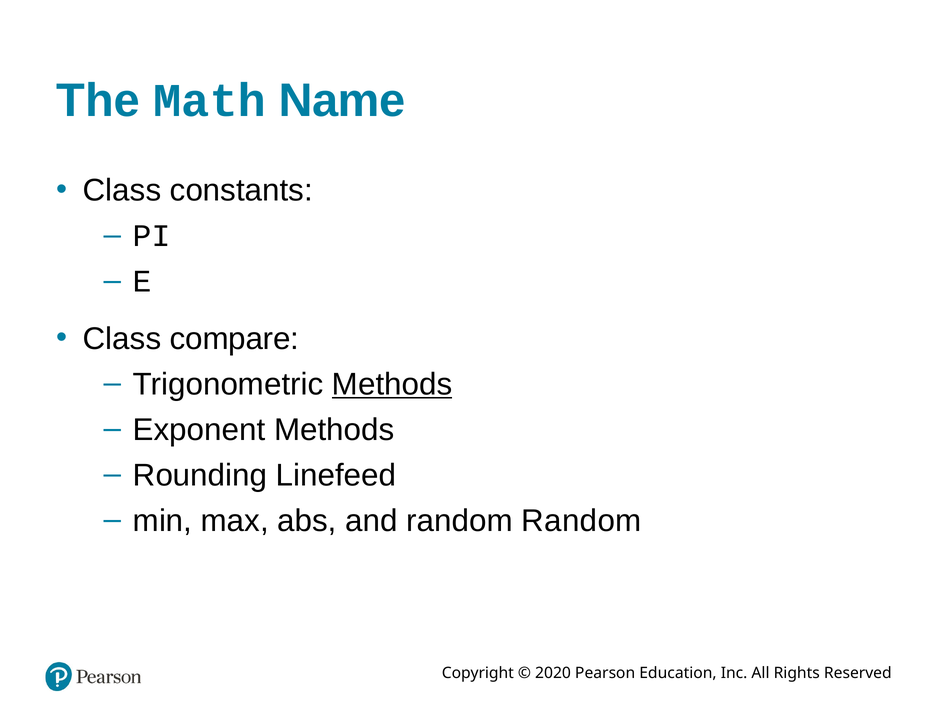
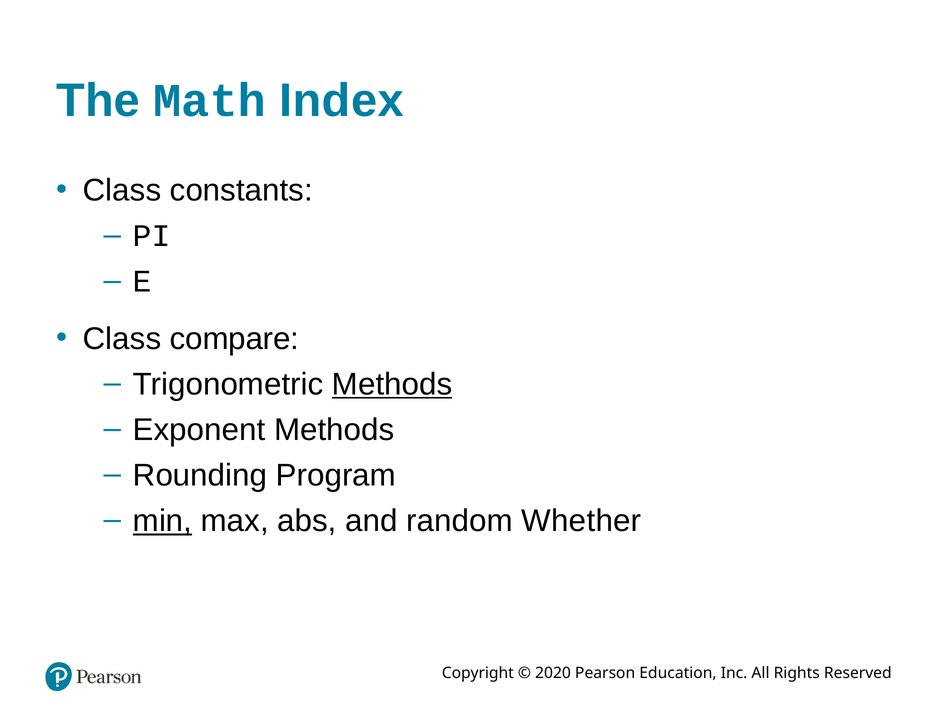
Name: Name -> Index
Linefeed: Linefeed -> Program
min underline: none -> present
random Random: Random -> Whether
